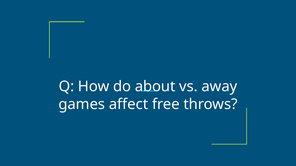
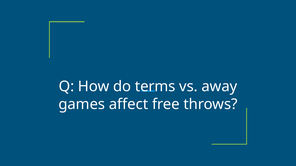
about: about -> terms
